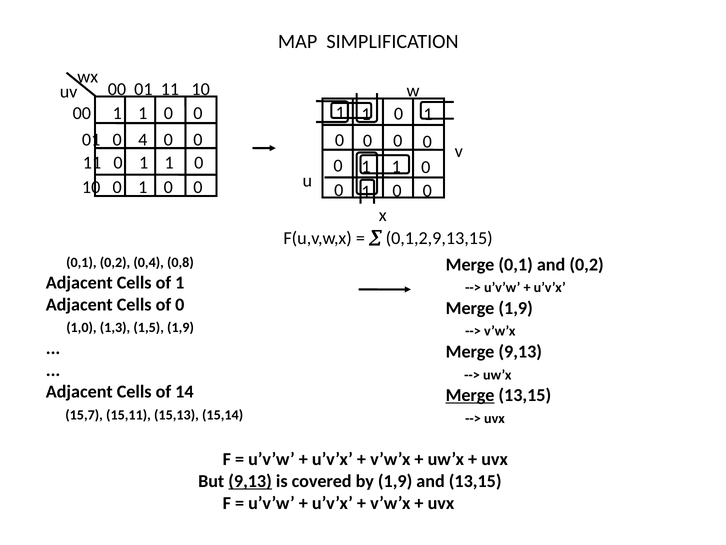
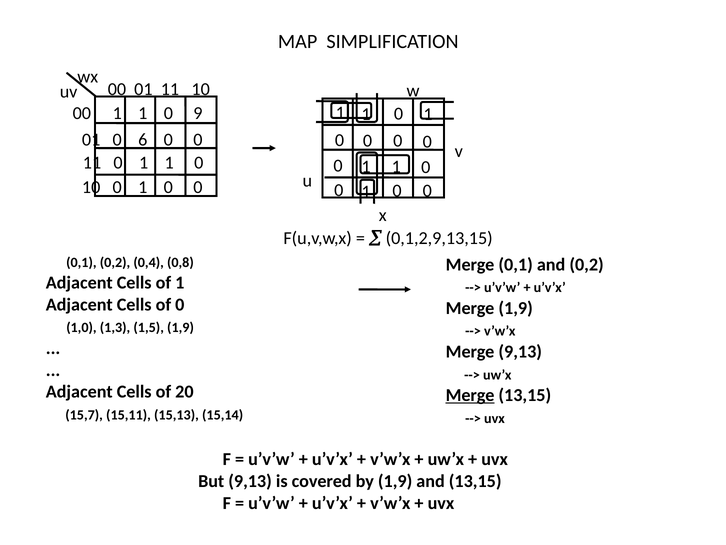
0 at (198, 113): 0 -> 9
4: 4 -> 6
14: 14 -> 20
9,13 at (250, 481) underline: present -> none
